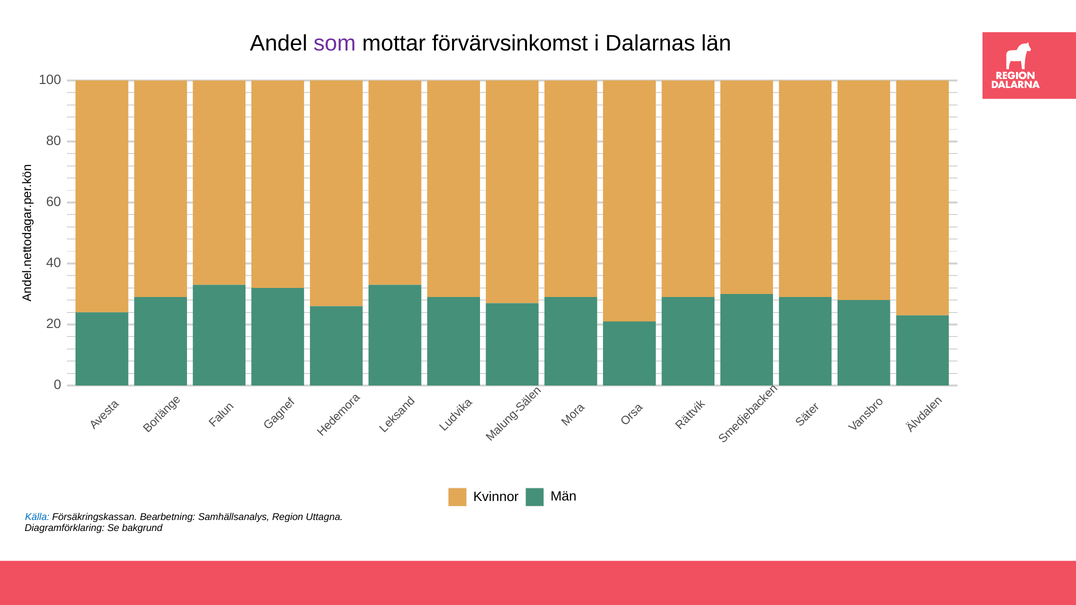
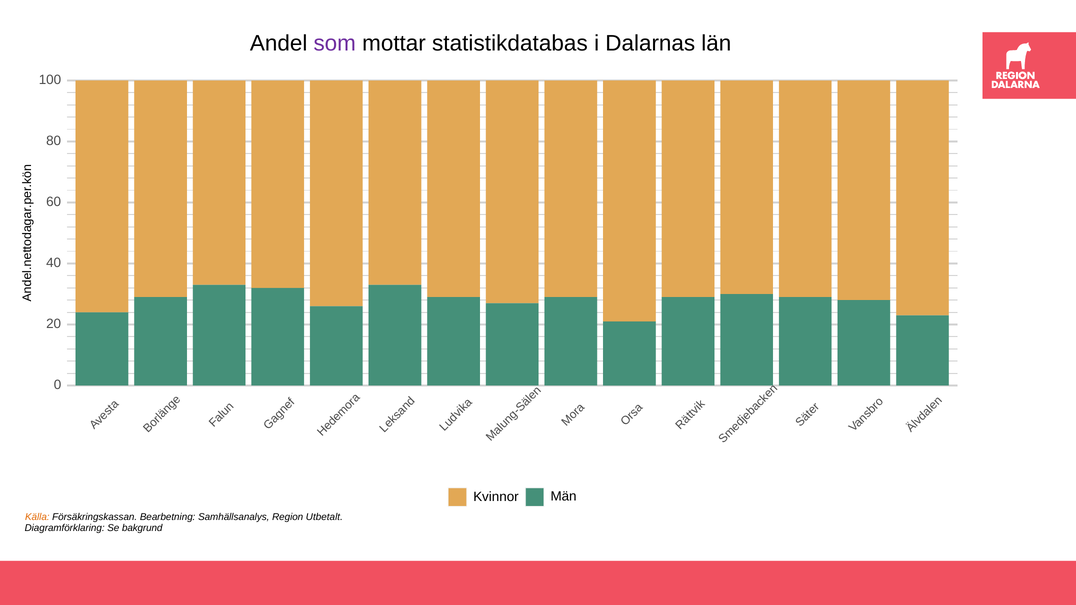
förvärvsinkomst: förvärvsinkomst -> statistikdatabas
Källa colour: blue -> orange
Uttagna: Uttagna -> Utbetalt
